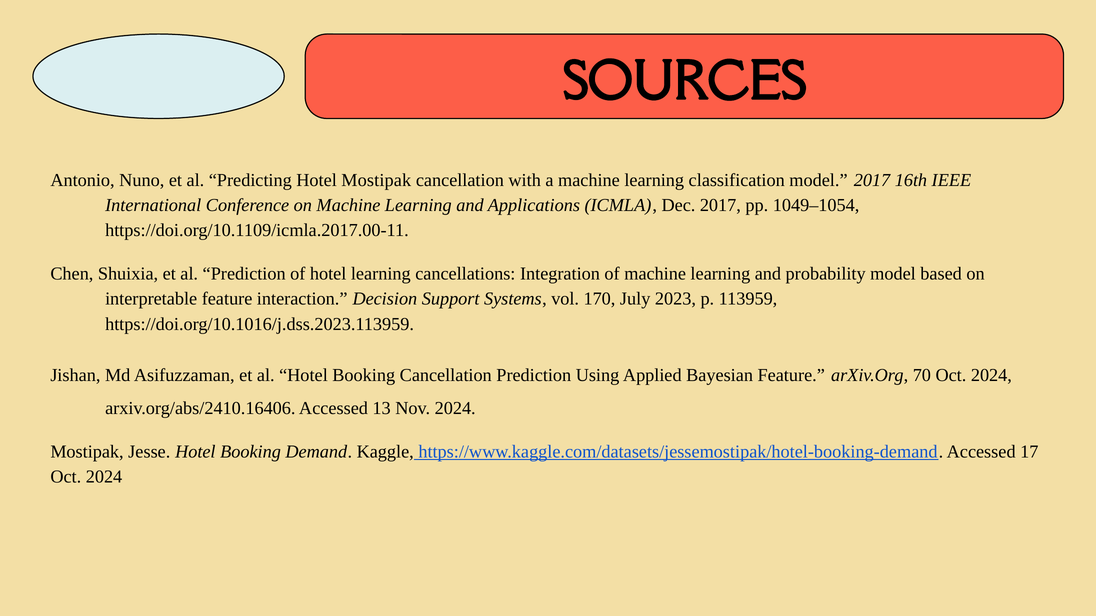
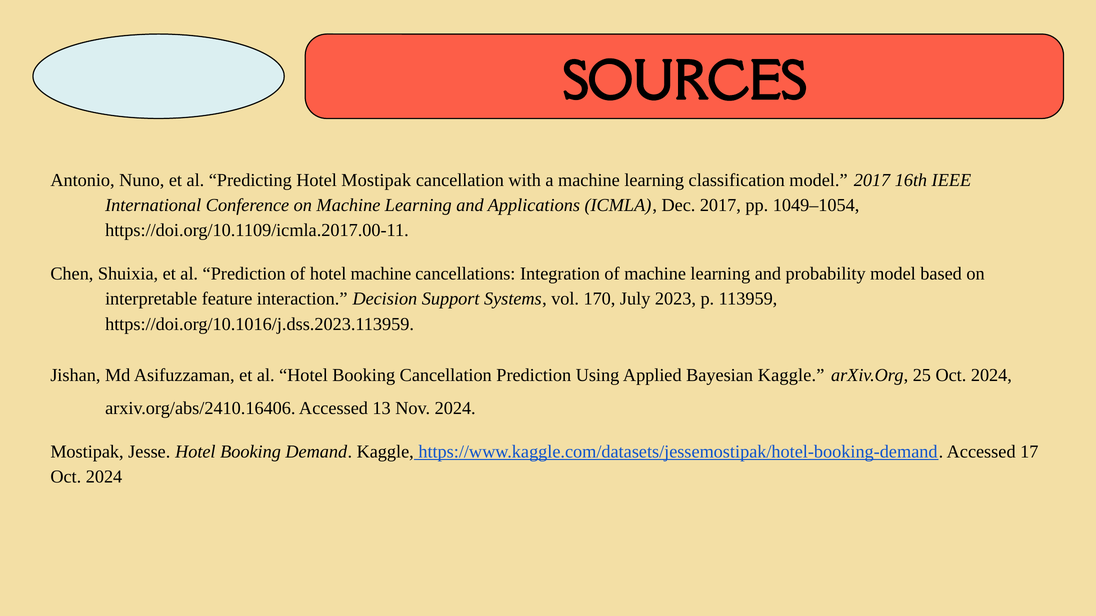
hotel learning: learning -> machine
Bayesian Feature: Feature -> Kaggle
70: 70 -> 25
